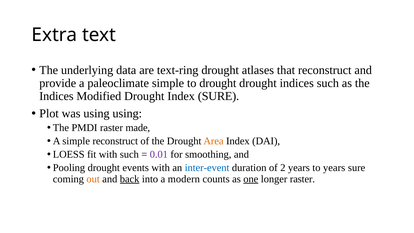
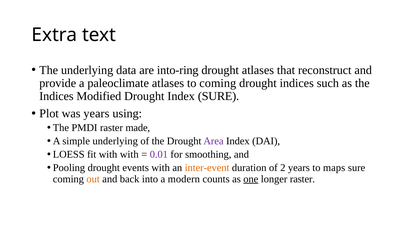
text-ring: text-ring -> into-ring
paleoclimate simple: simple -> atlases
to drought: drought -> coming
was using: using -> years
simple reconstruct: reconstruct -> underlying
Area colour: orange -> purple
with such: such -> with
inter-event colour: blue -> orange
to years: years -> maps
back underline: present -> none
